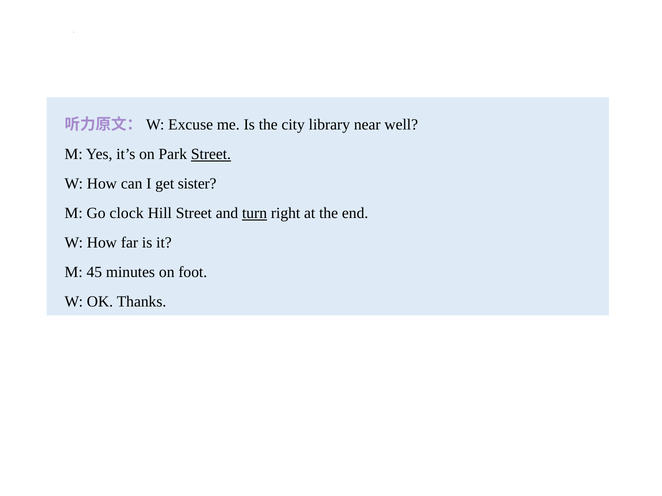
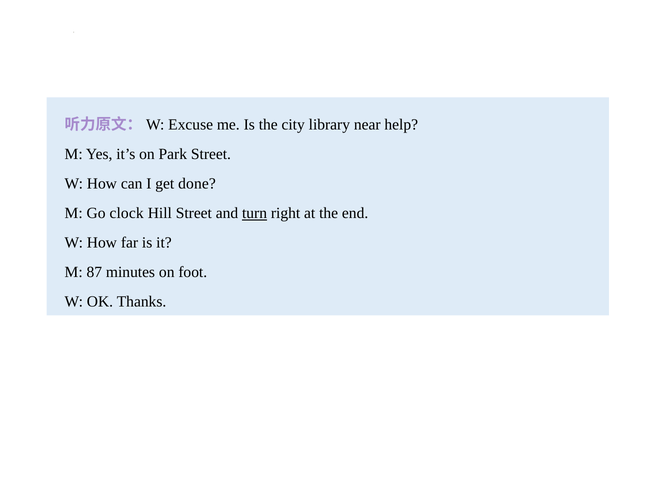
well: well -> help
Street at (211, 154) underline: present -> none
sister: sister -> done
45: 45 -> 87
